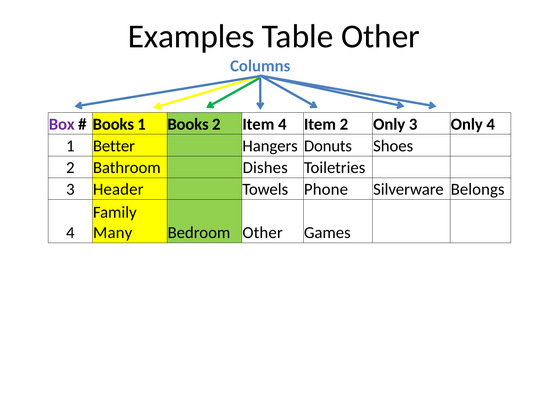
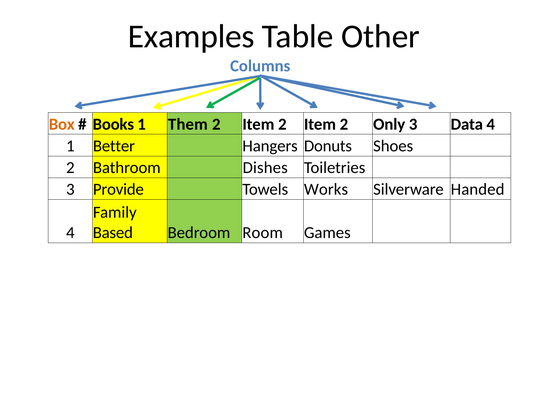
Box colour: purple -> orange
1 Books: Books -> Them
4 at (282, 124): 4 -> 2
3 Only: Only -> Data
Header: Header -> Provide
Phone: Phone -> Works
Belongs: Belongs -> Handed
Many: Many -> Based
Bedroom Other: Other -> Room
